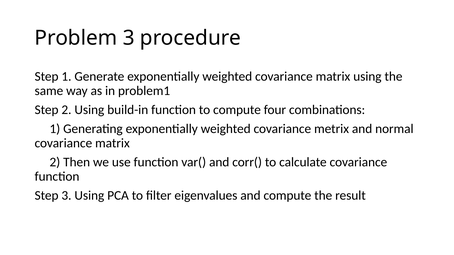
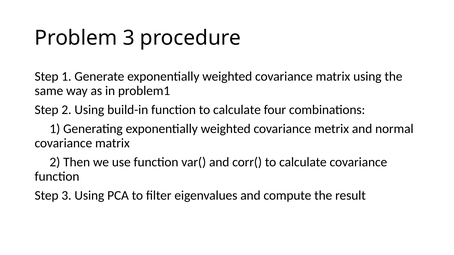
function to compute: compute -> calculate
